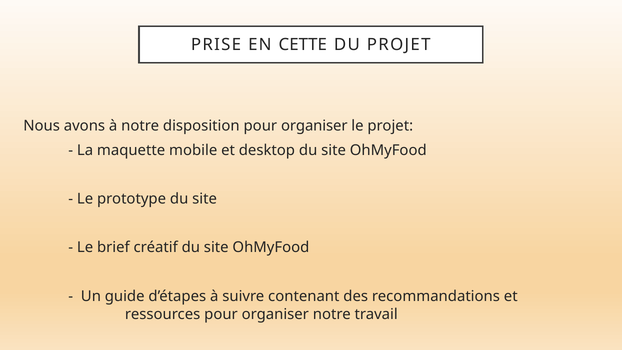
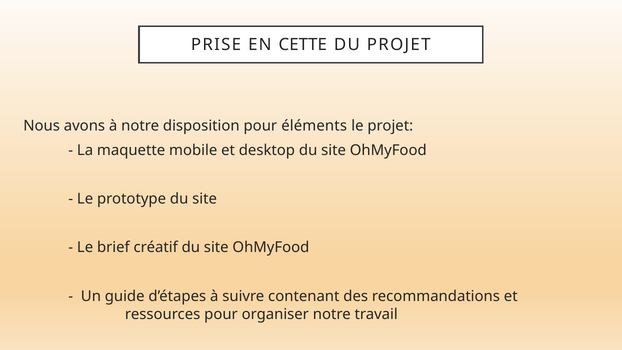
disposition pour organiser: organiser -> éléments
